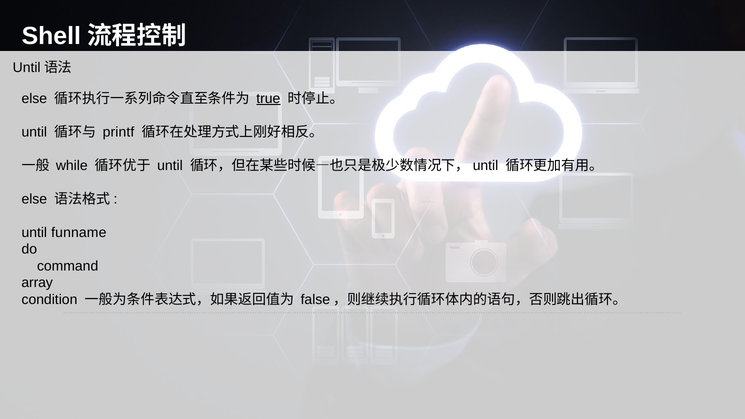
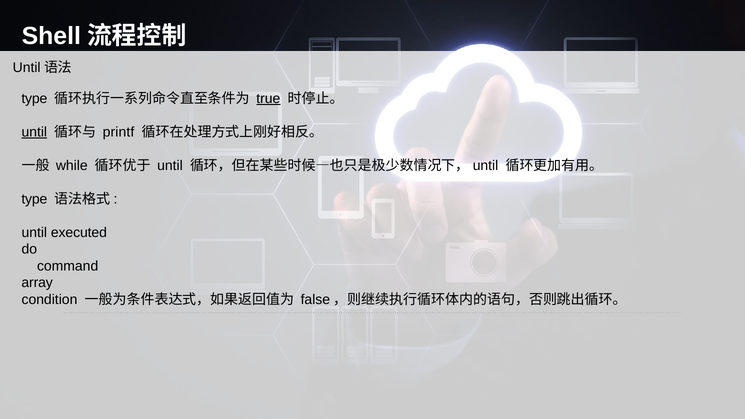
else at (34, 98): else -> type
until at (34, 132) underline: none -> present
else at (34, 199): else -> type
funname: funname -> executed
